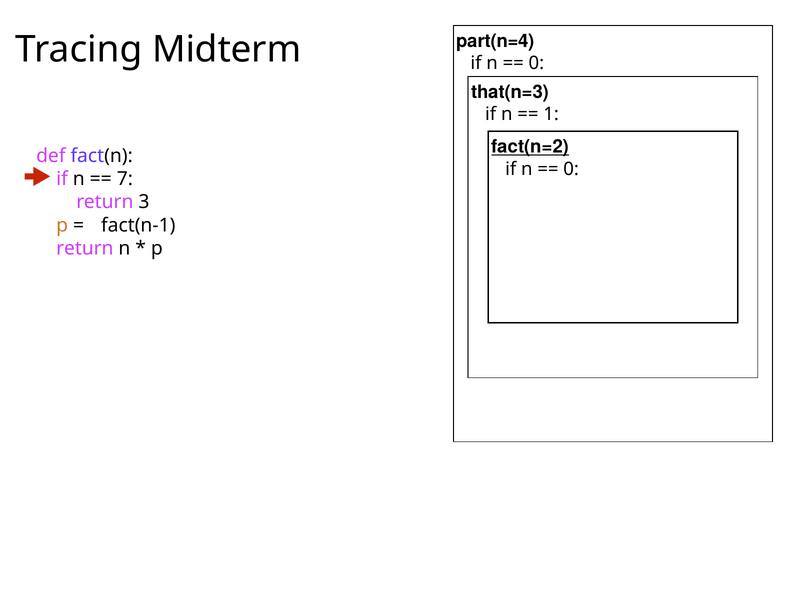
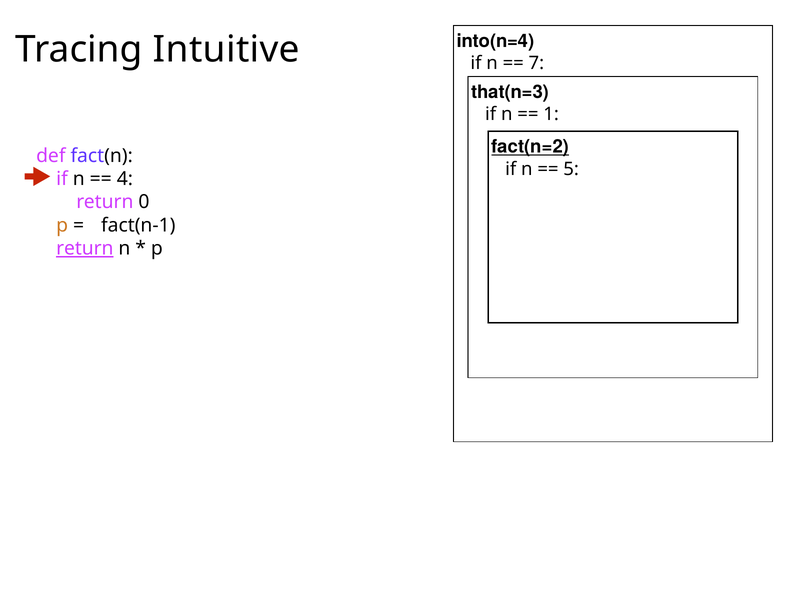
part(n=4: part(n=4 -> into(n=4
Midterm: Midterm -> Intuitive
0 at (536, 63): 0 -> 7
0 at (571, 169): 0 -> 5
7: 7 -> 4
3: 3 -> 0
return at (85, 249) underline: none -> present
